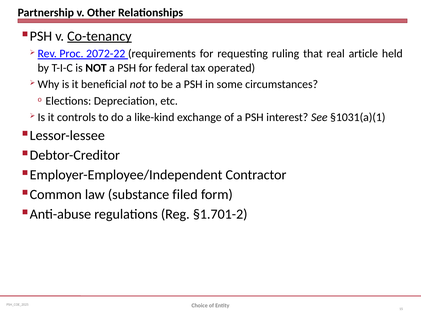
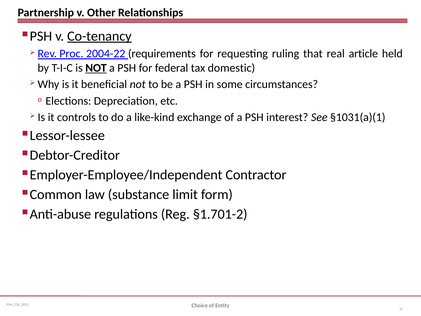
2072-22: 2072-22 -> 2004-22
NOT at (96, 68) underline: none -> present
operated: operated -> domestic
filed: filed -> limit
